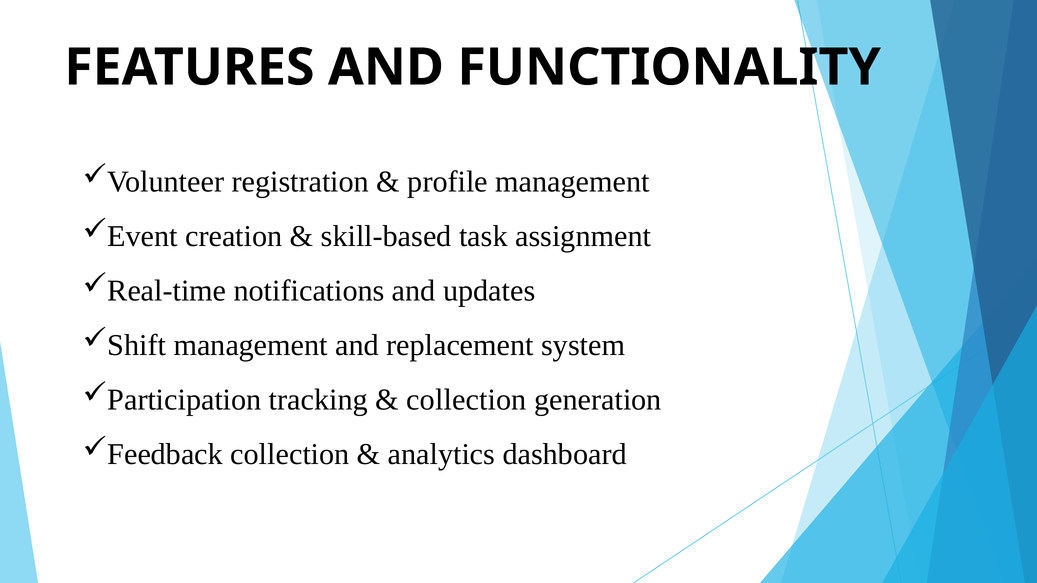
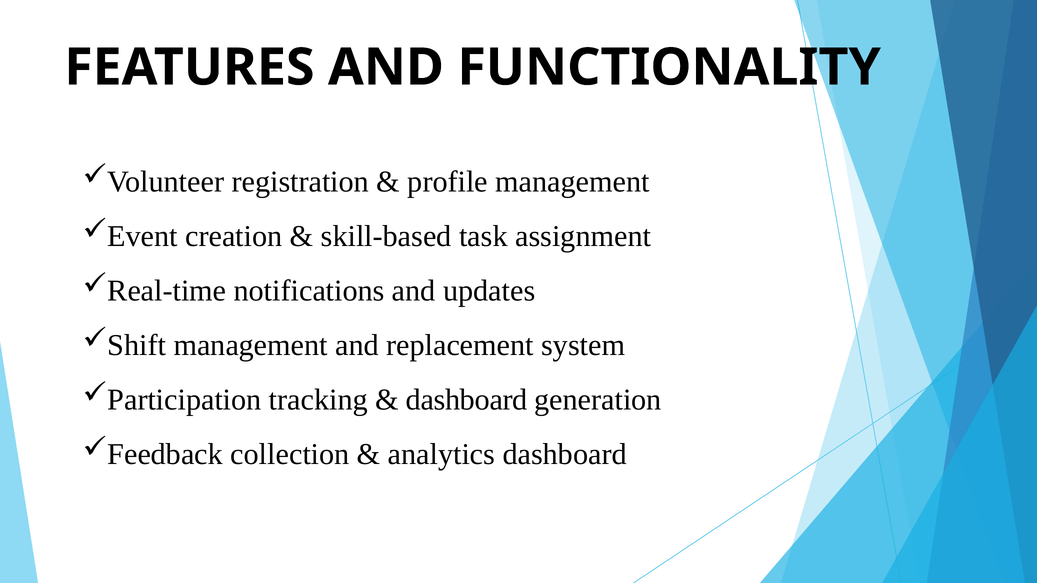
collection at (466, 400): collection -> dashboard
